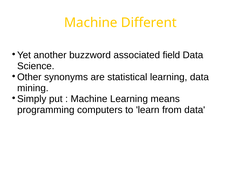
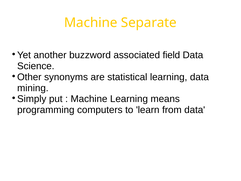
Different: Different -> Separate
